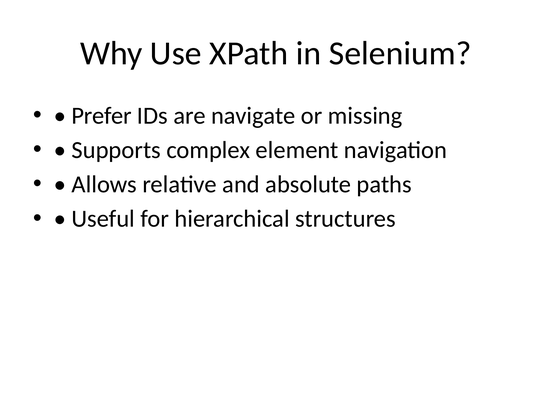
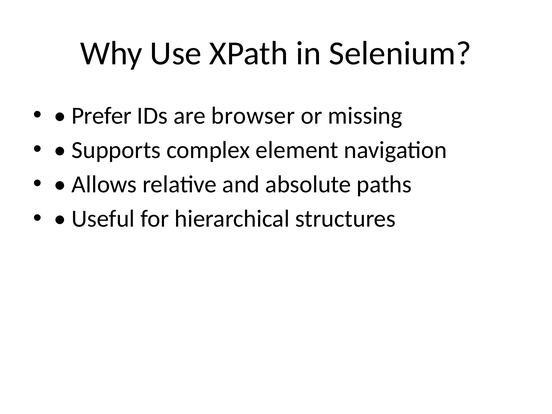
navigate: navigate -> browser
